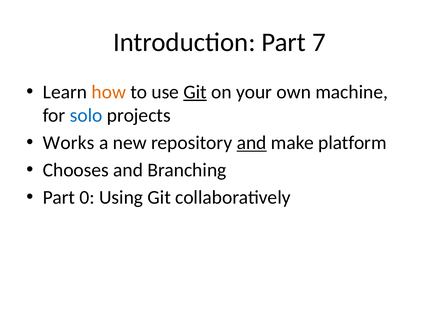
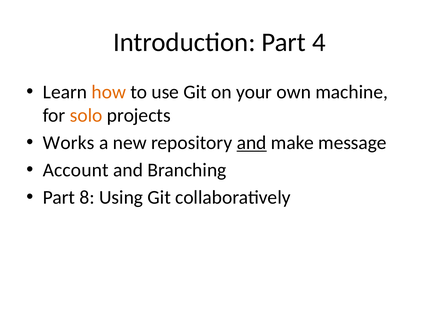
7: 7 -> 4
Git at (195, 92) underline: present -> none
solo colour: blue -> orange
platform: platform -> message
Chooses: Chooses -> Account
0: 0 -> 8
